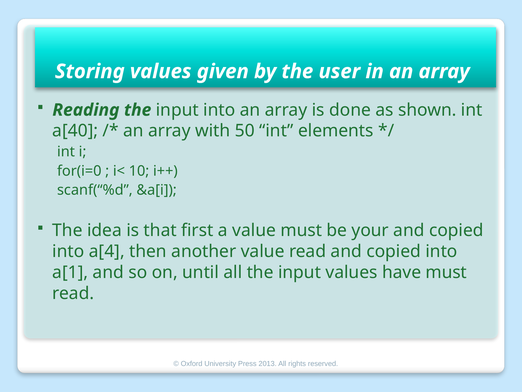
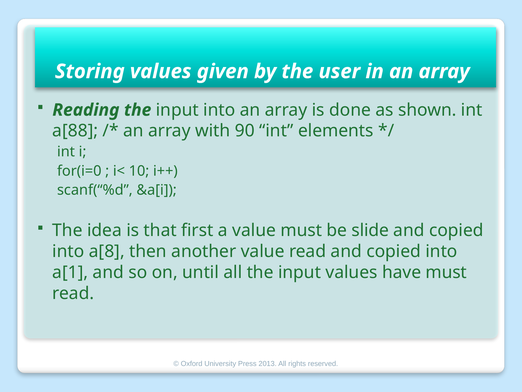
a[40: a[40 -> a[88
50: 50 -> 90
your: your -> slide
a[4: a[4 -> a[8
